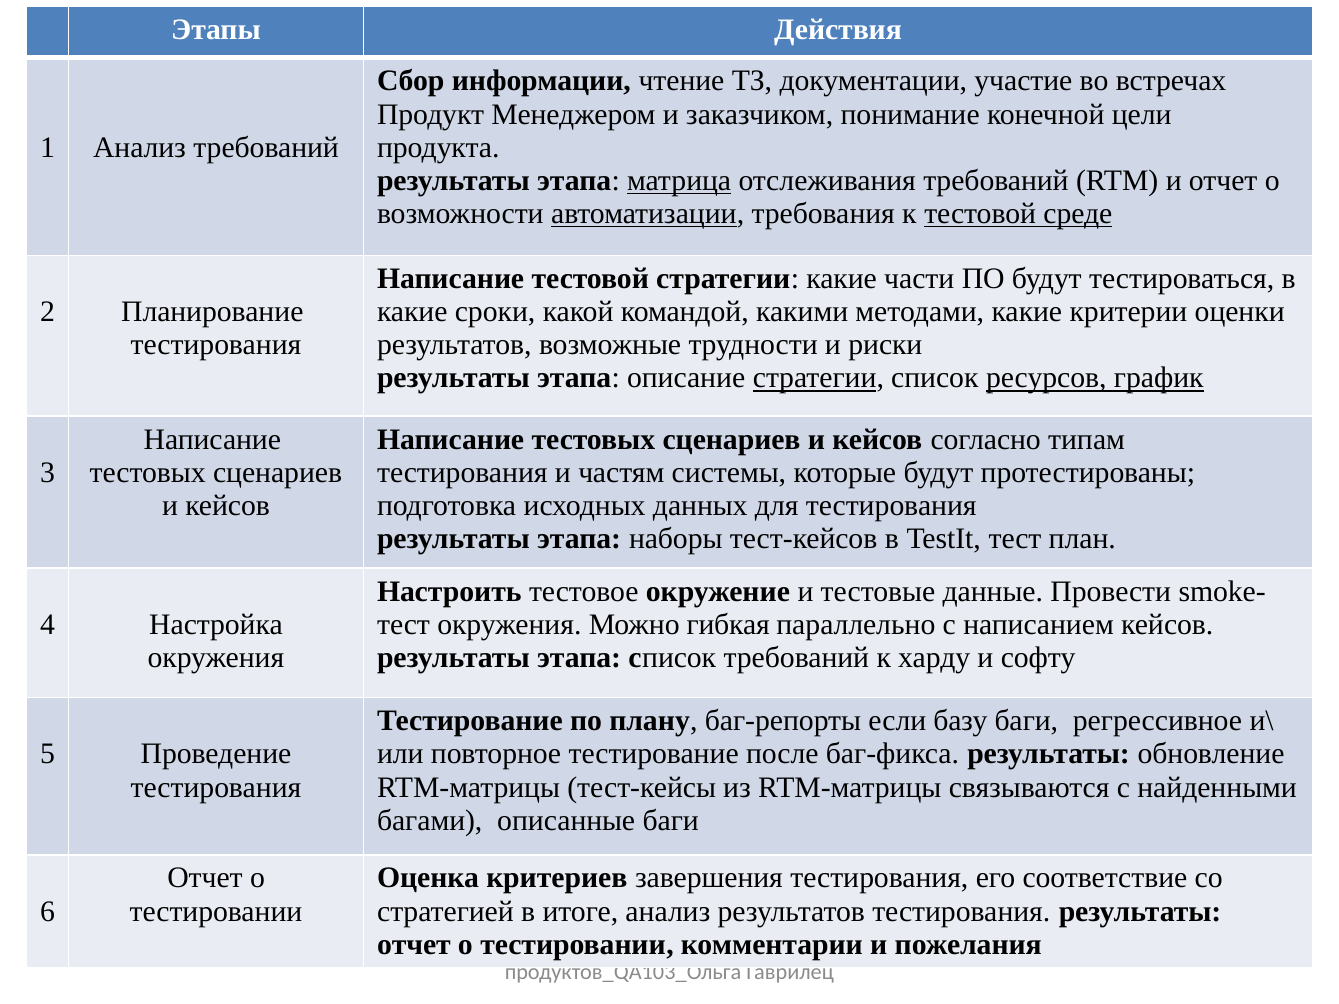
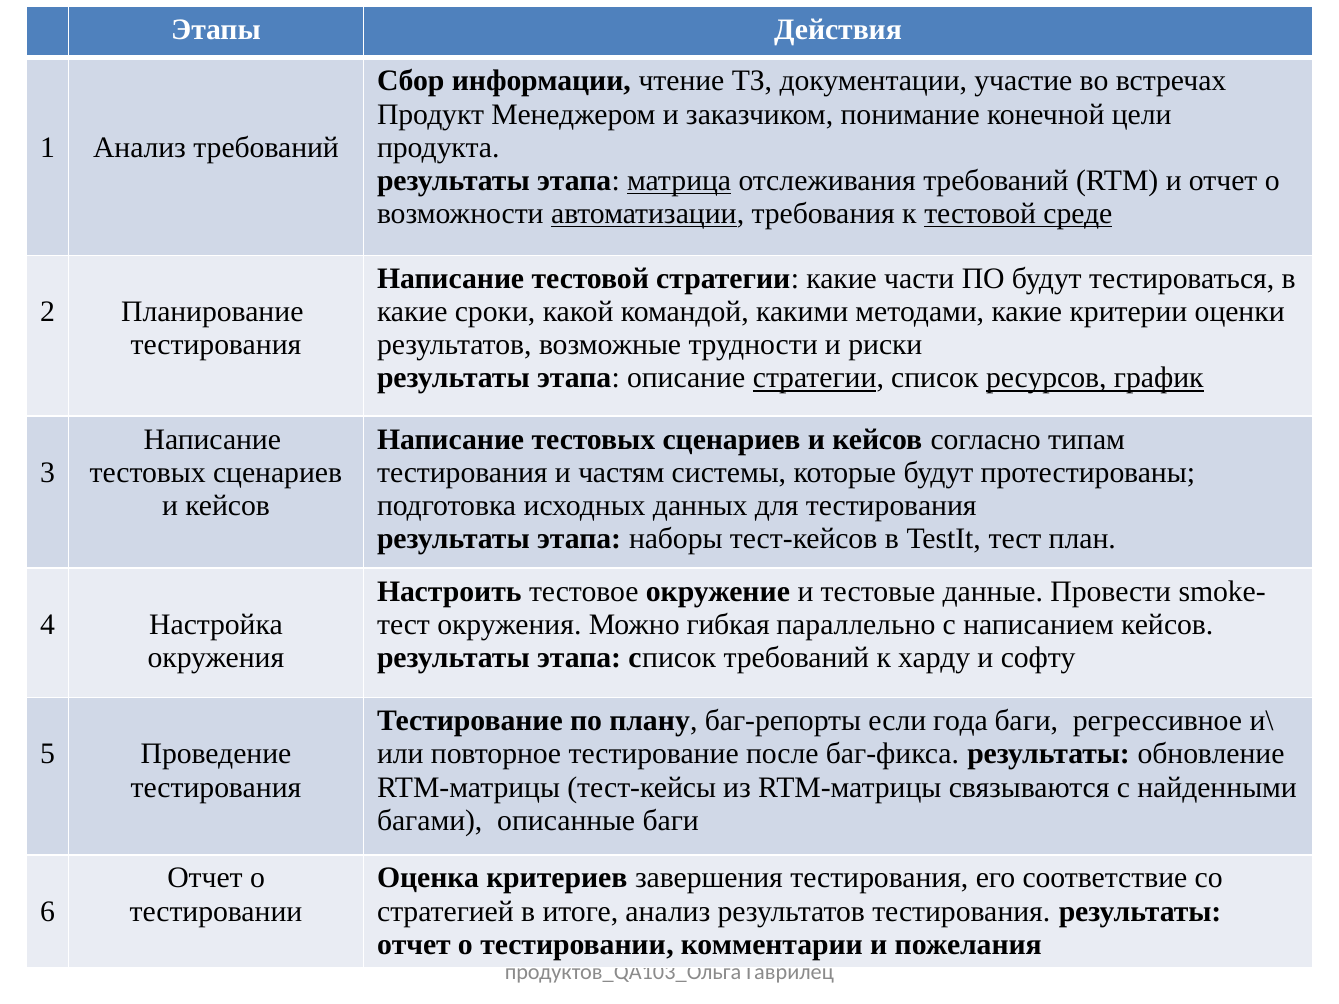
базу: базу -> года
